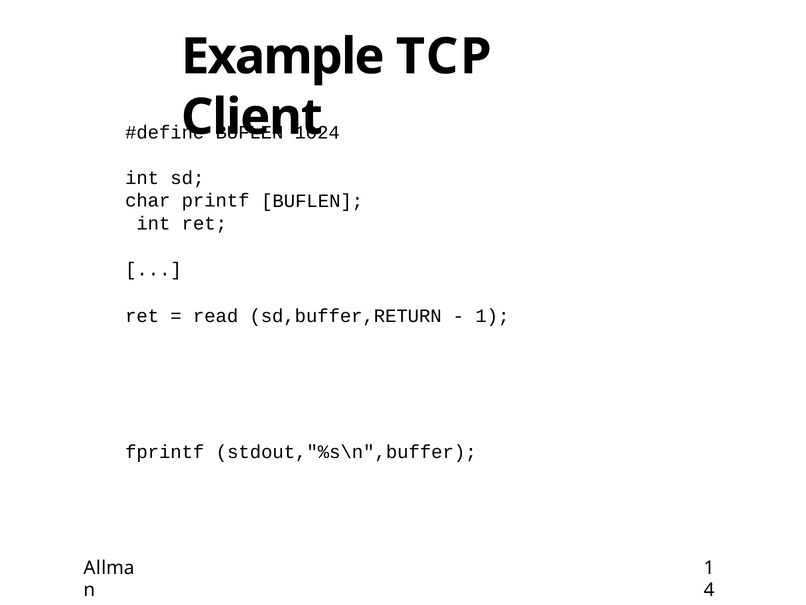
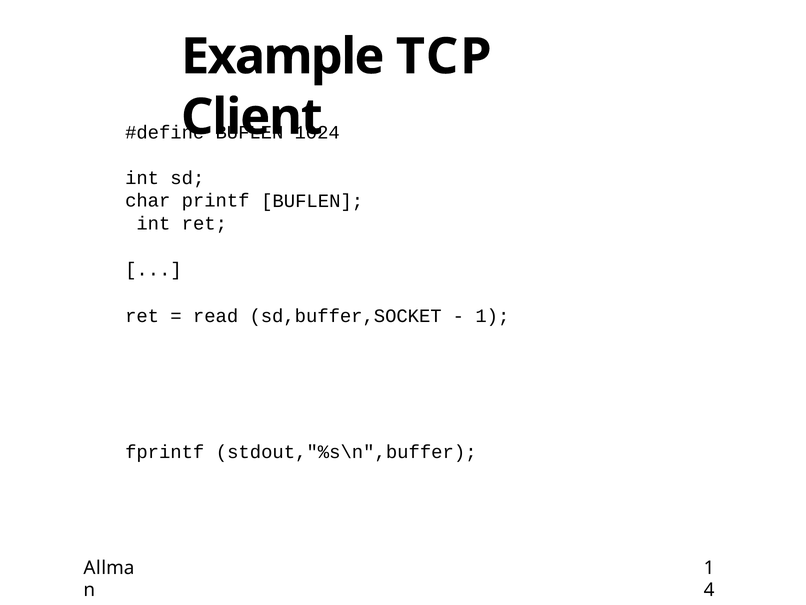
sd,buffer,RETURN: sd,buffer,RETURN -> sd,buffer,SOCKET
